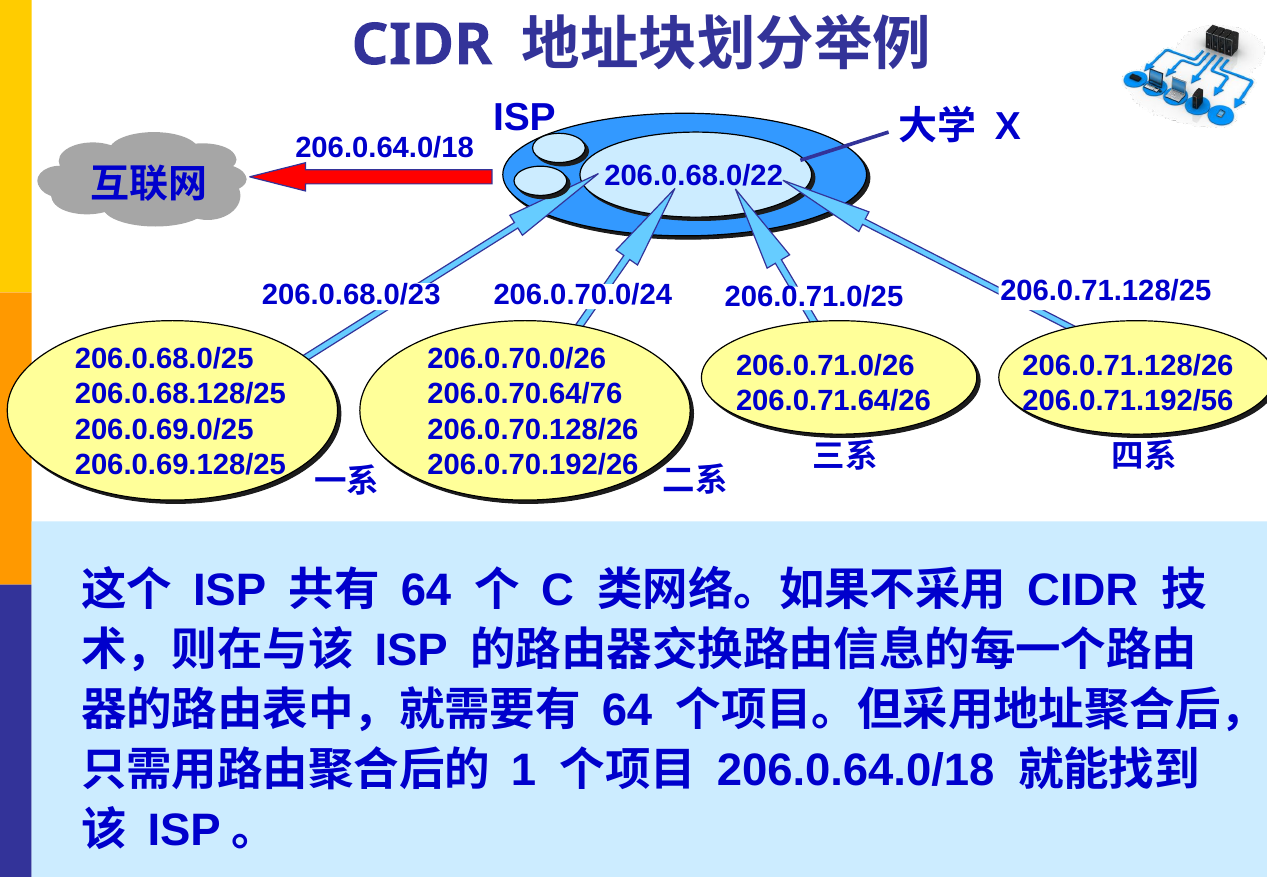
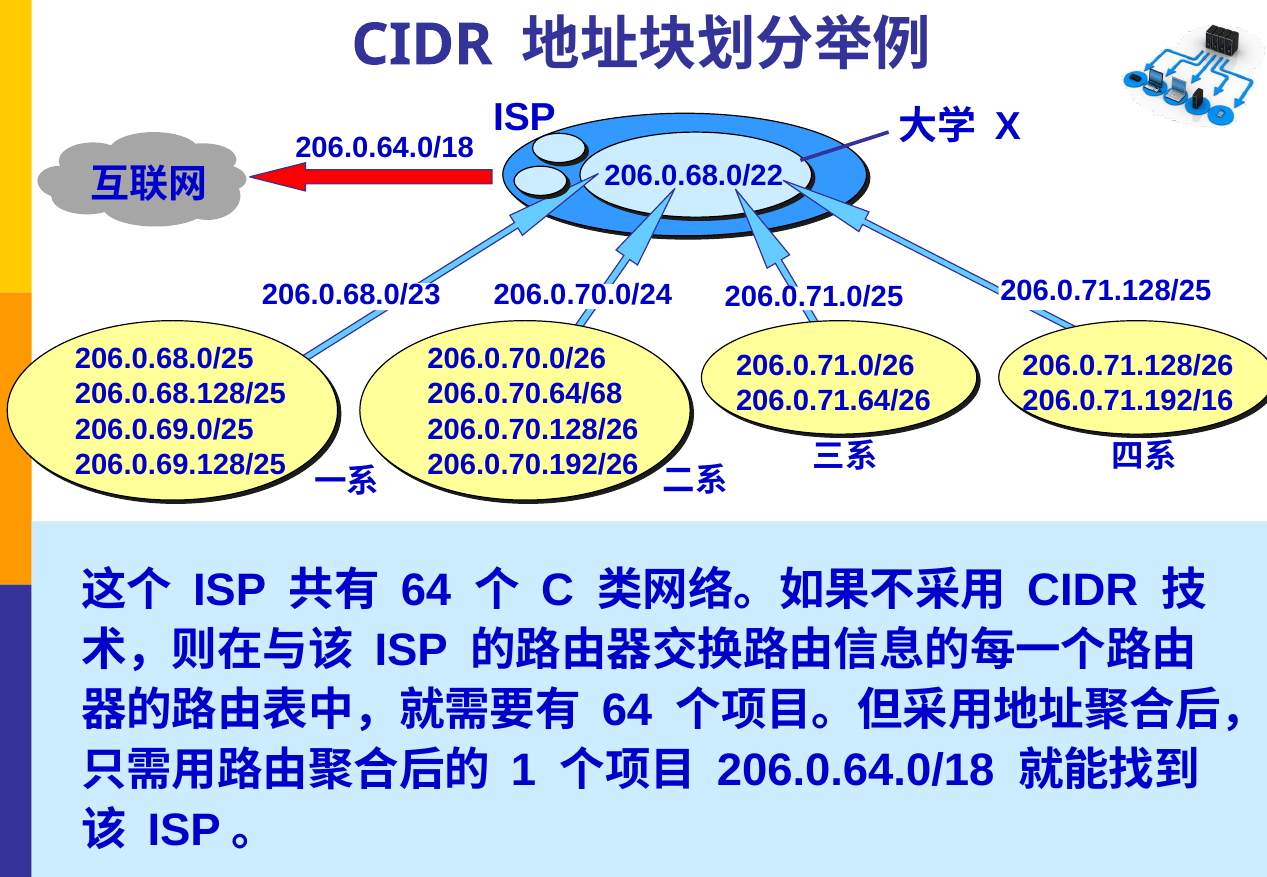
206.0.70.64/76: 206.0.70.64/76 -> 206.0.70.64/68
206.0.71.192/56: 206.0.71.192/56 -> 206.0.71.192/16
